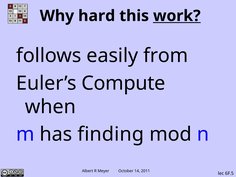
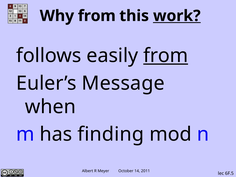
Why hard: hard -> from
from at (166, 56) underline: none -> present
Compute: Compute -> Message
